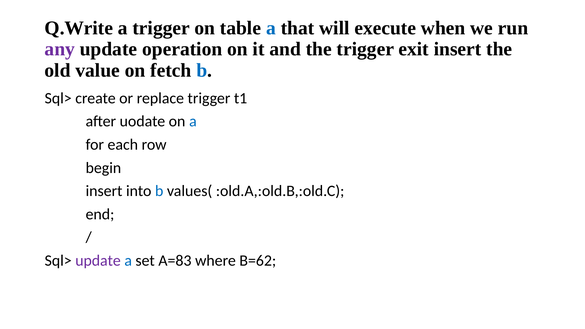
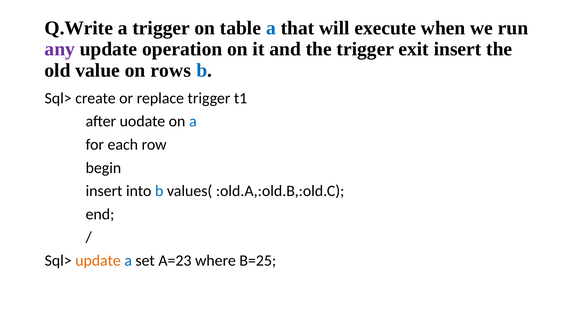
fetch: fetch -> rows
update at (98, 261) colour: purple -> orange
A=83: A=83 -> A=23
B=62: B=62 -> B=25
